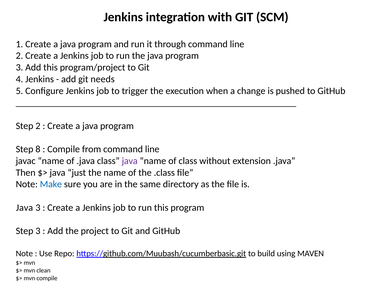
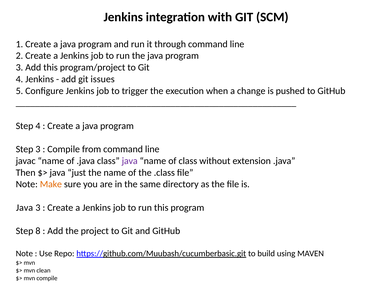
needs: needs -> issues
Step 2: 2 -> 4
Step 8: 8 -> 3
Make colour: blue -> orange
Step 3: 3 -> 8
